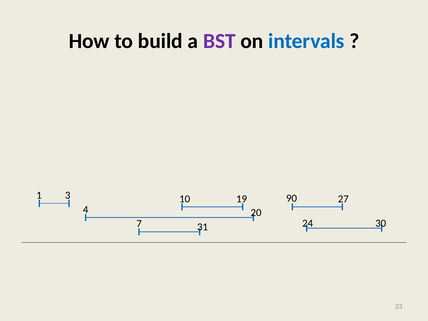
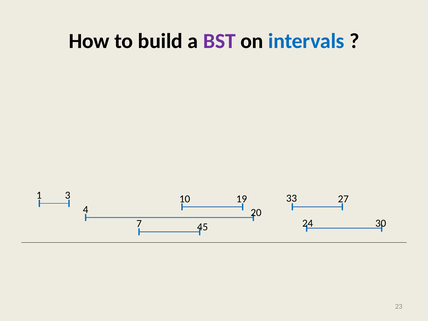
90: 90 -> 33
31: 31 -> 45
